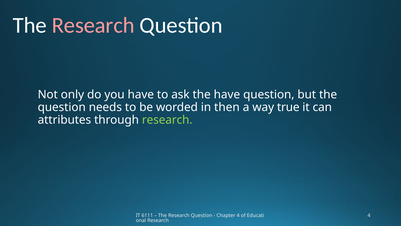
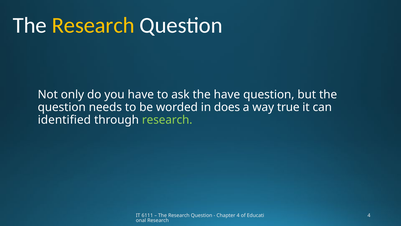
Research at (93, 25) colour: pink -> yellow
then: then -> does
attributes: attributes -> identified
